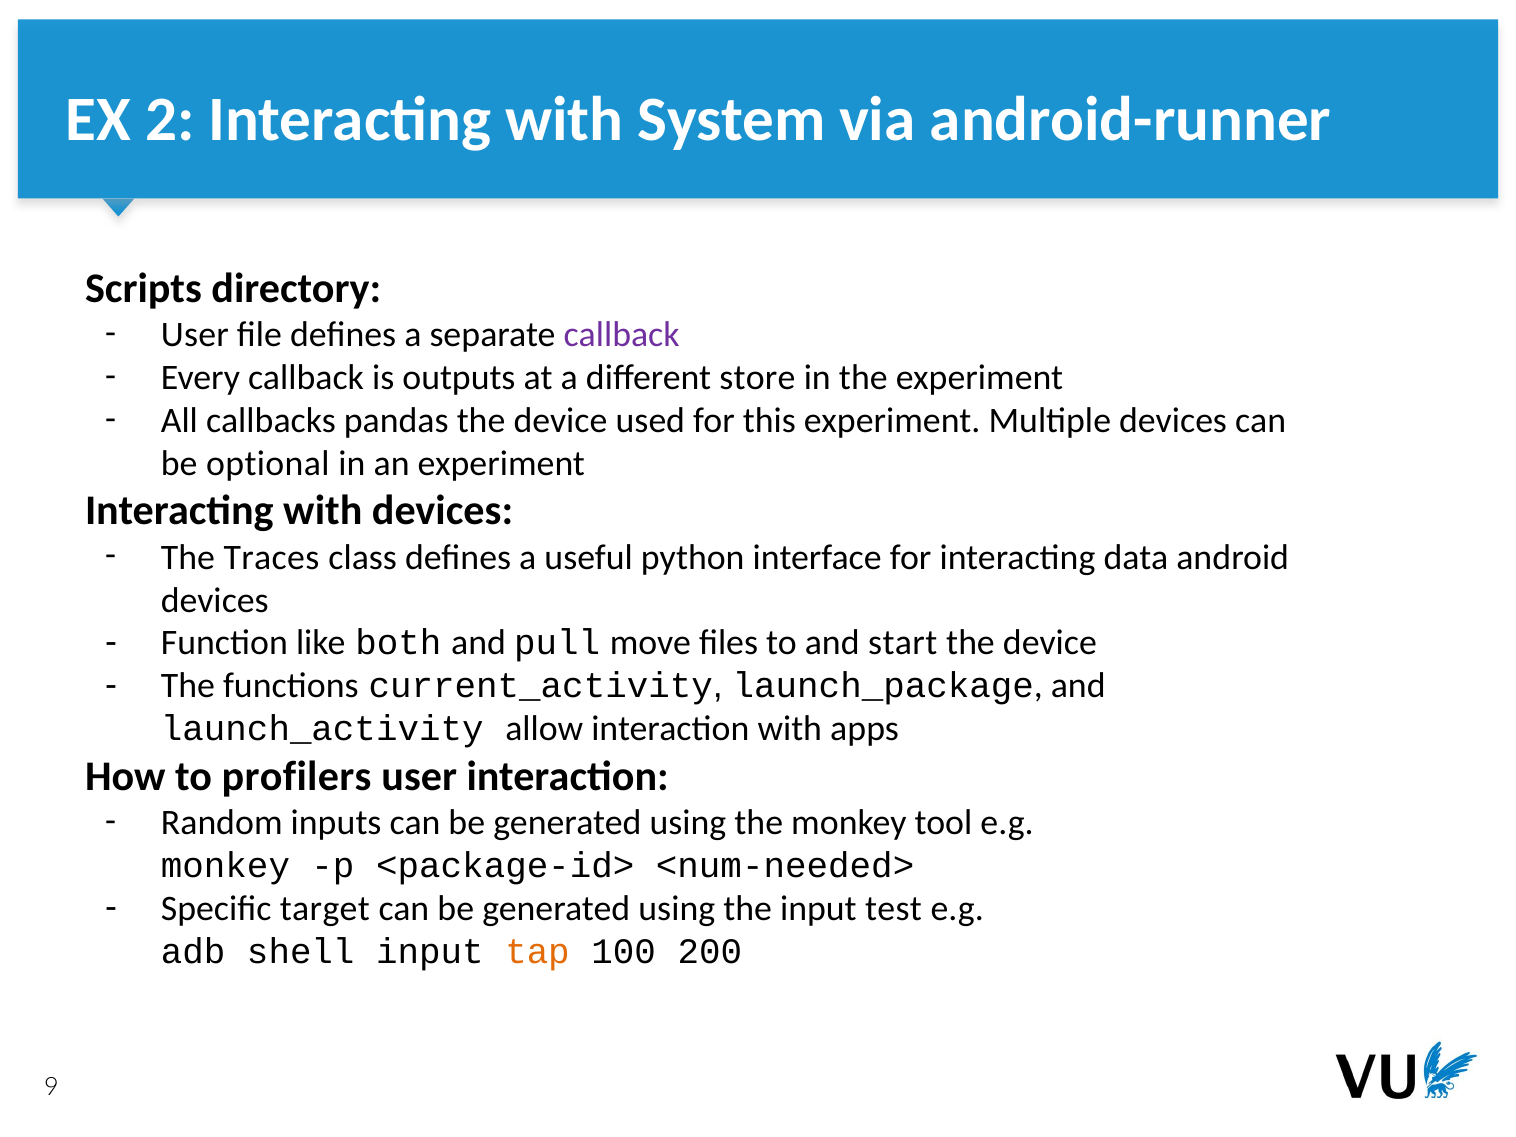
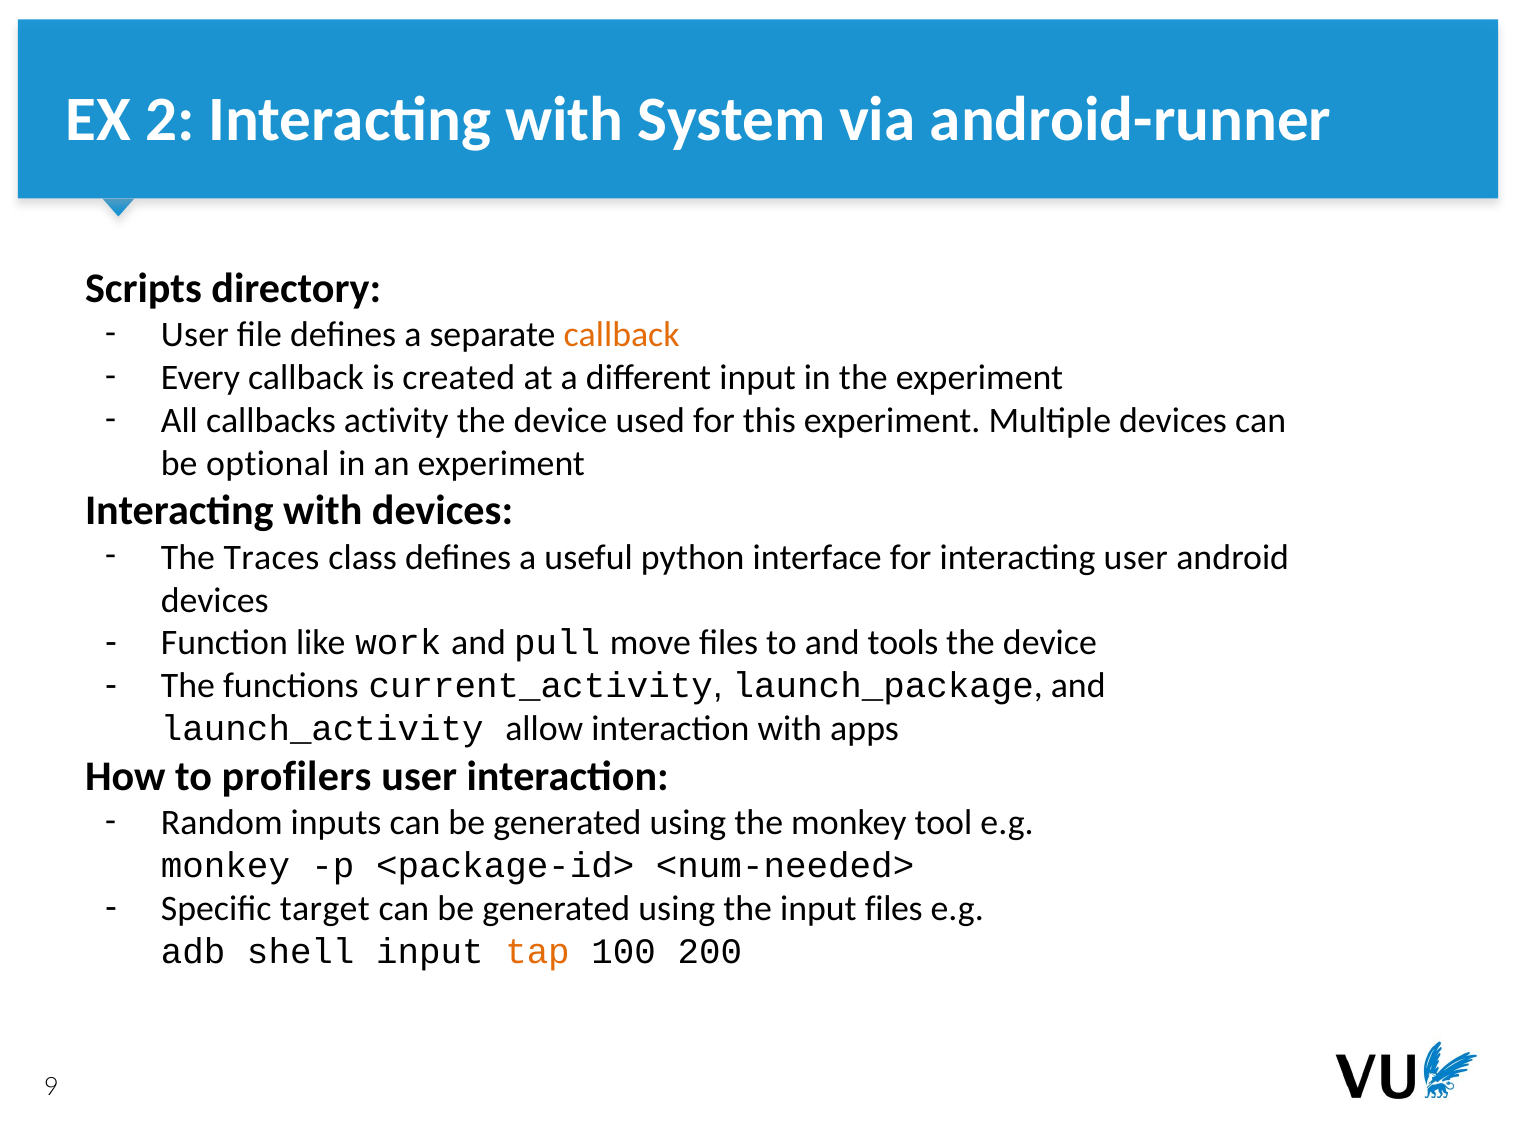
callback at (622, 335) colour: purple -> orange
outputs: outputs -> created
different store: store -> input
pandas: pandas -> activity
interacting data: data -> user
both: both -> work
start: start -> tools
input test: test -> files
